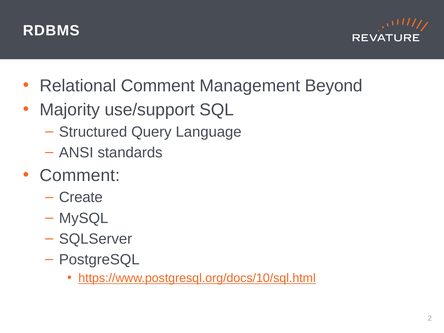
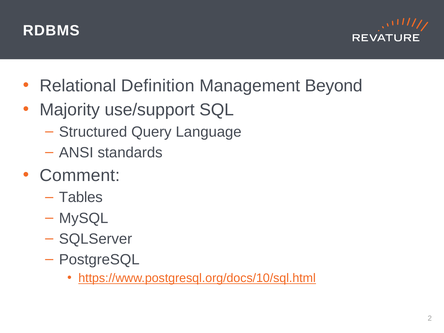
Relational Comment: Comment -> Definition
Create: Create -> Tables
